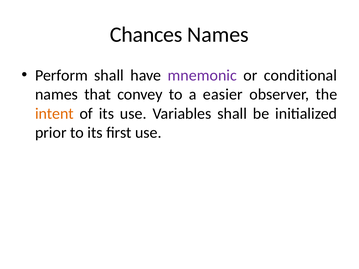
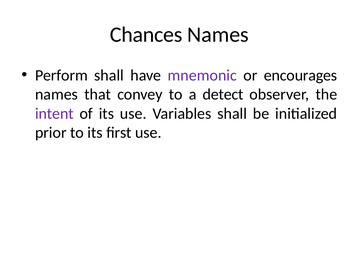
conditional: conditional -> encourages
easier: easier -> detect
intent colour: orange -> purple
